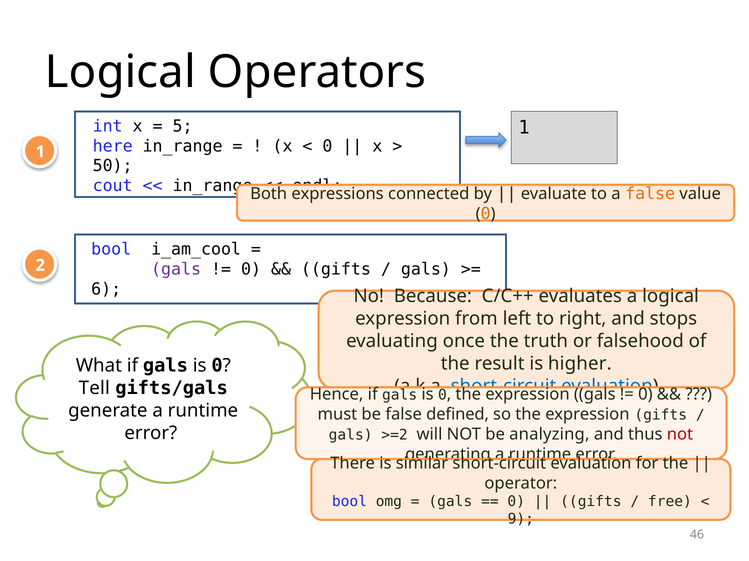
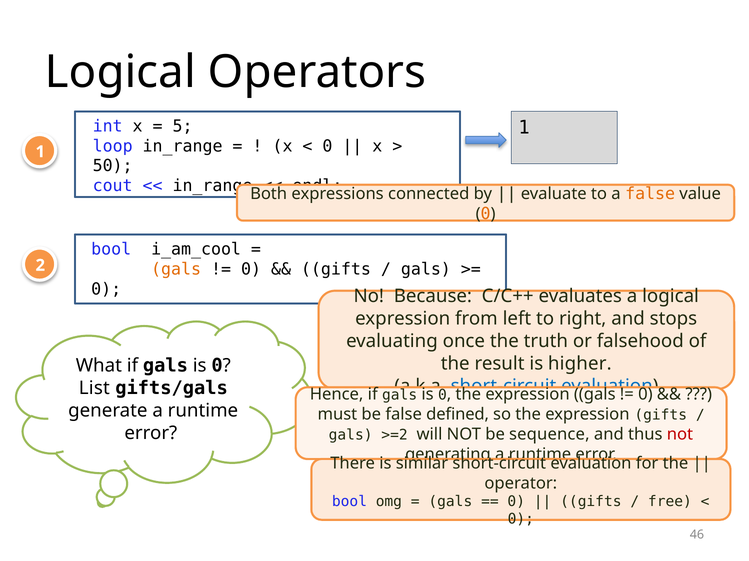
here: here -> loop
gals at (176, 270) colour: purple -> orange
6 at (106, 290): 6 -> 0
Tell: Tell -> List
analyzing: analyzing -> sequence
9 at (521, 520): 9 -> 0
